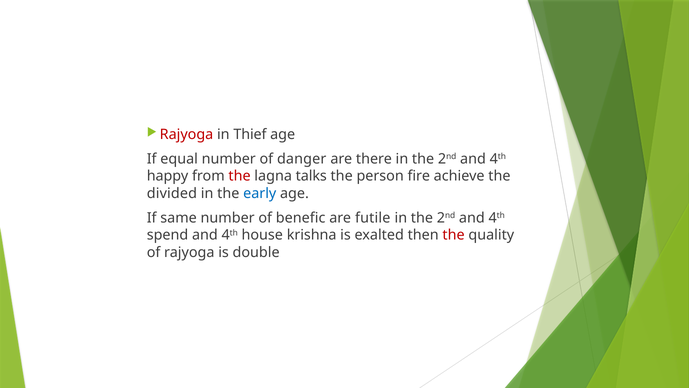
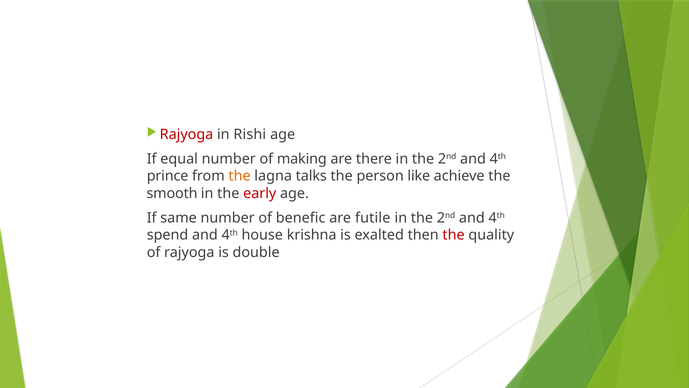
Thief: Thief -> Rishi
danger: danger -> making
happy: happy -> prince
the at (240, 176) colour: red -> orange
fire: fire -> like
divided: divided -> smooth
early colour: blue -> red
